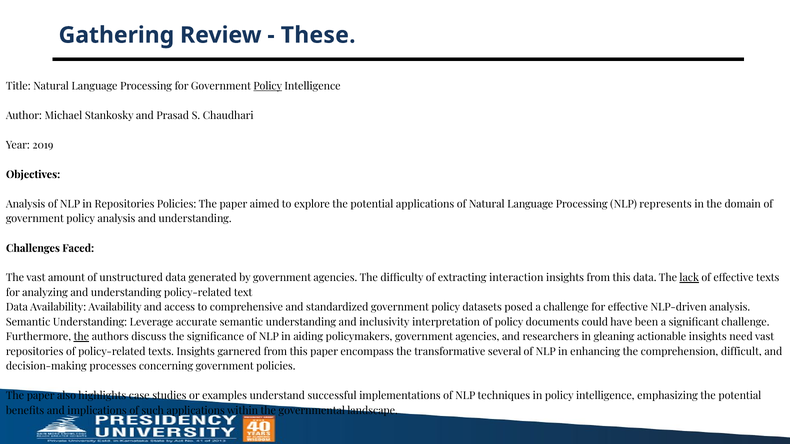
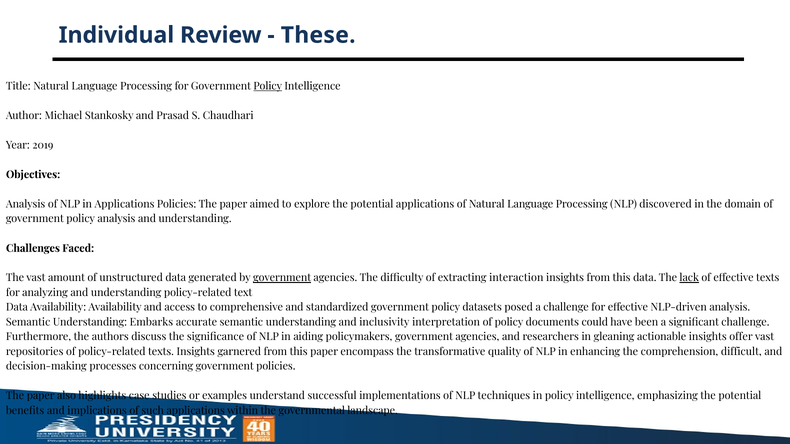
Gathering: Gathering -> Individual
in Repositories: Repositories -> Applications
represents: represents -> discovered
government at (282, 278) underline: none -> present
Leverage: Leverage -> Embarks
the at (81, 337) underline: present -> none
need: need -> offer
several: several -> quality
